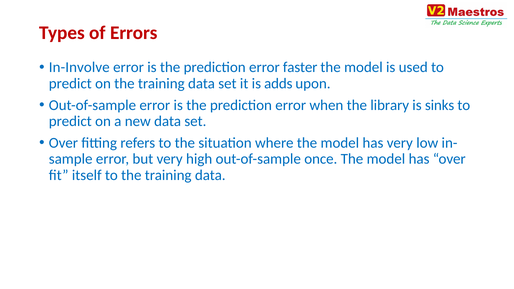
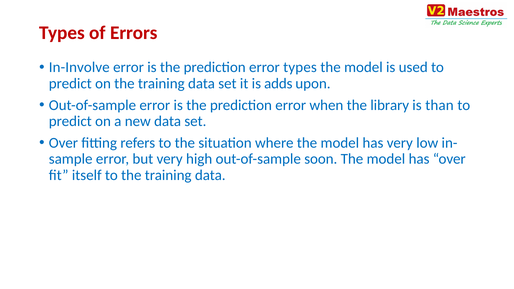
error faster: faster -> types
sinks: sinks -> than
once: once -> soon
